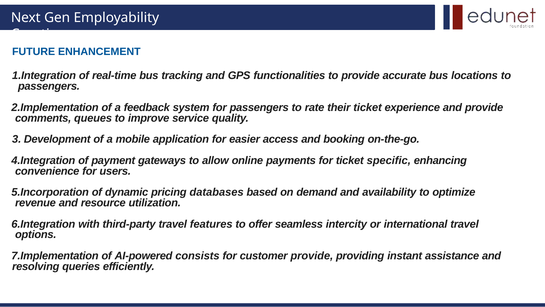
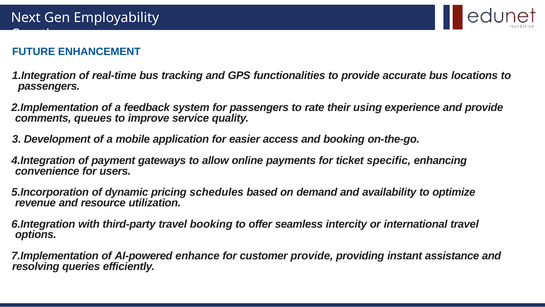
their ticket: ticket -> using
databases: databases -> schedules
travel features: features -> booking
consists: consists -> enhance
